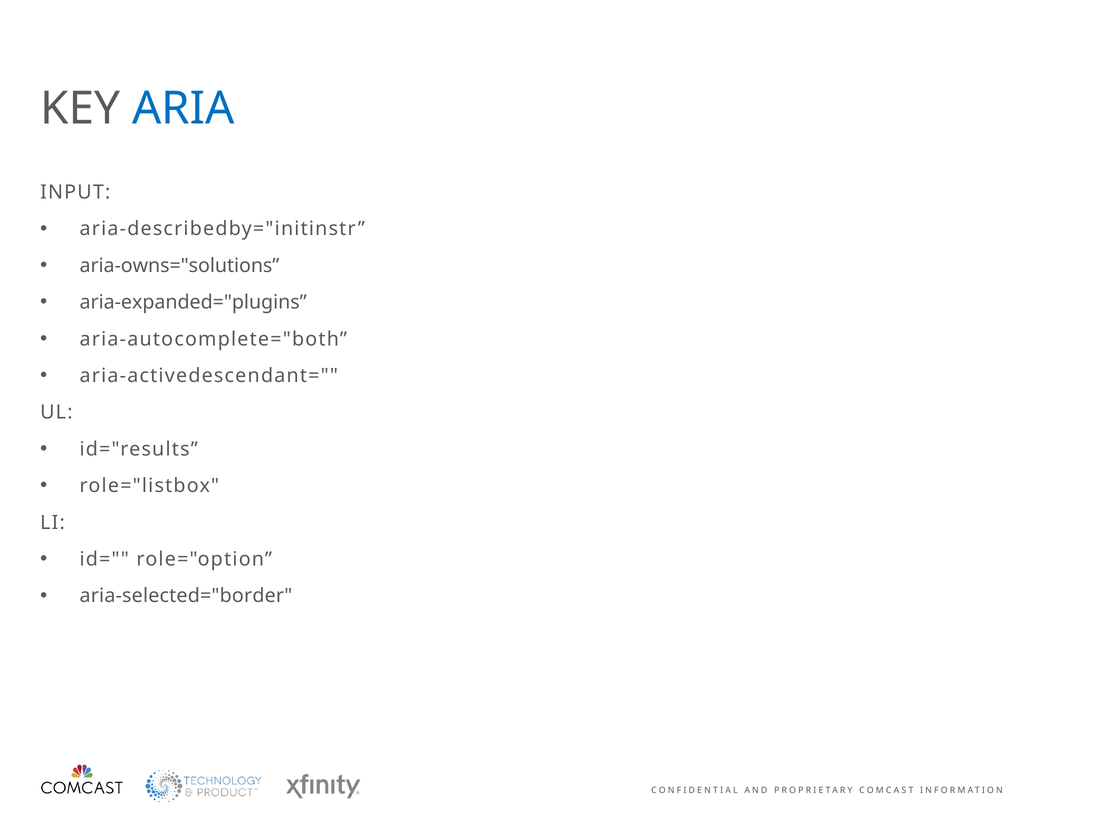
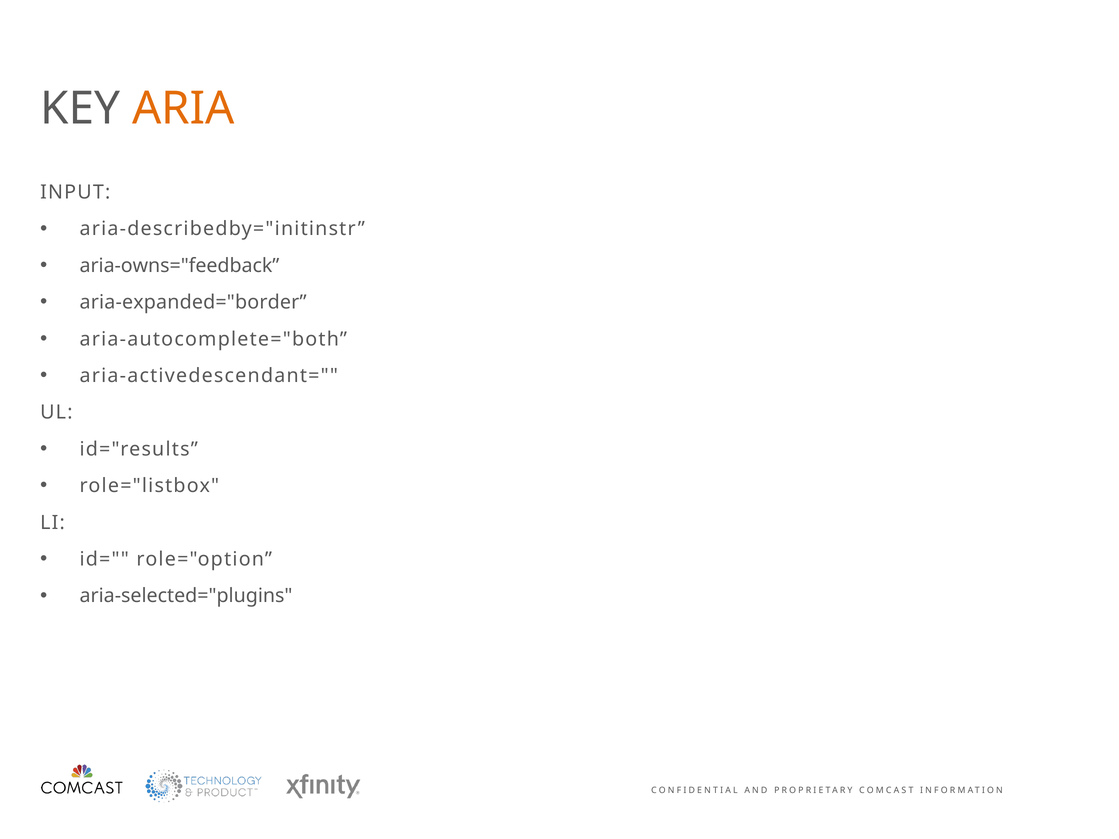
ARIA colour: blue -> orange
aria-owns="solutions: aria-owns="solutions -> aria-owns="feedback
aria-expanded="plugins: aria-expanded="plugins -> aria-expanded="border
aria-selected="border: aria-selected="border -> aria-selected="plugins
